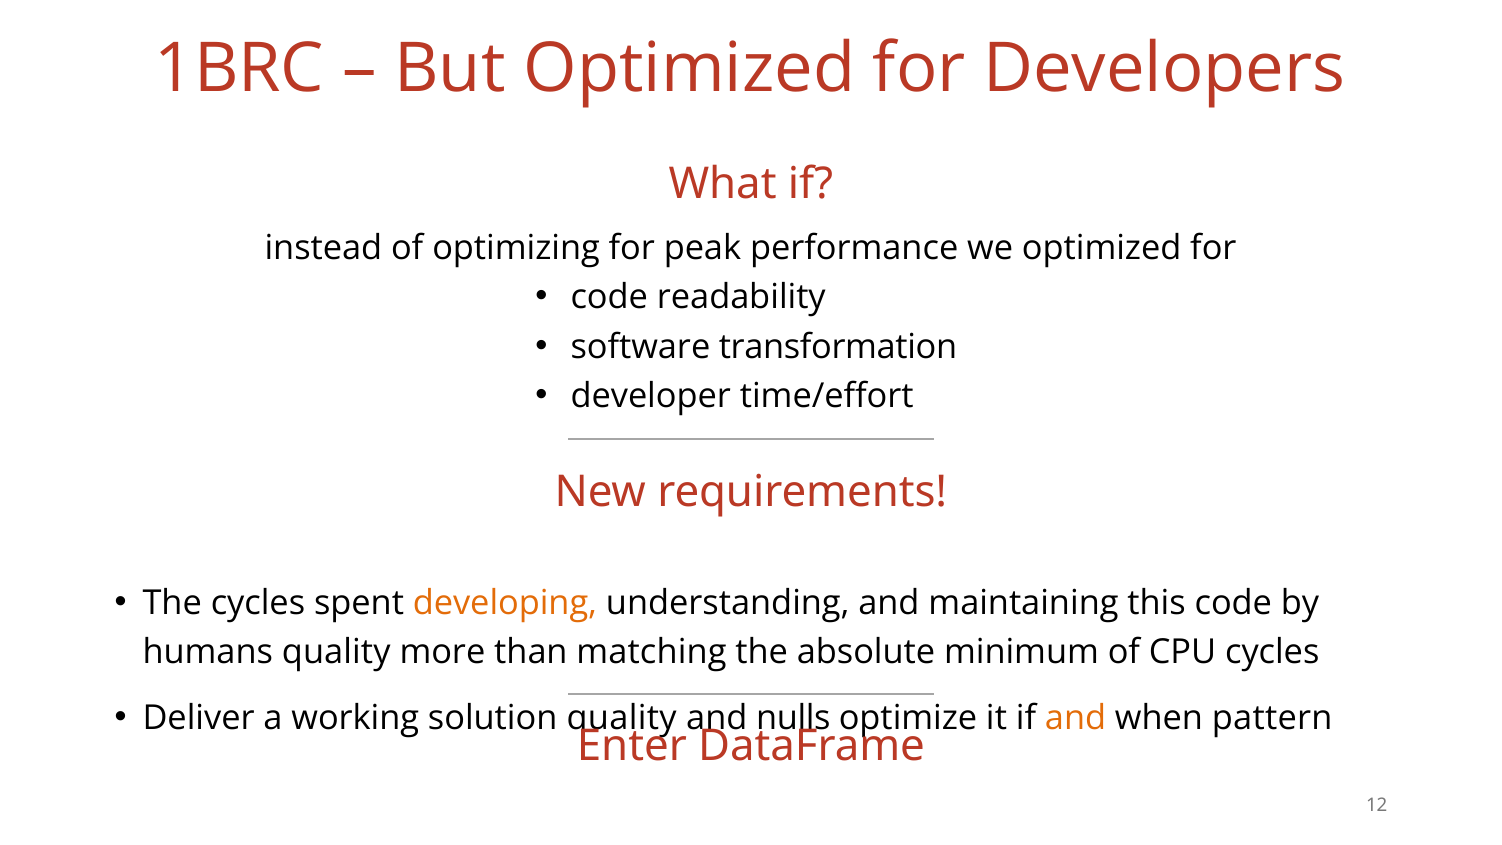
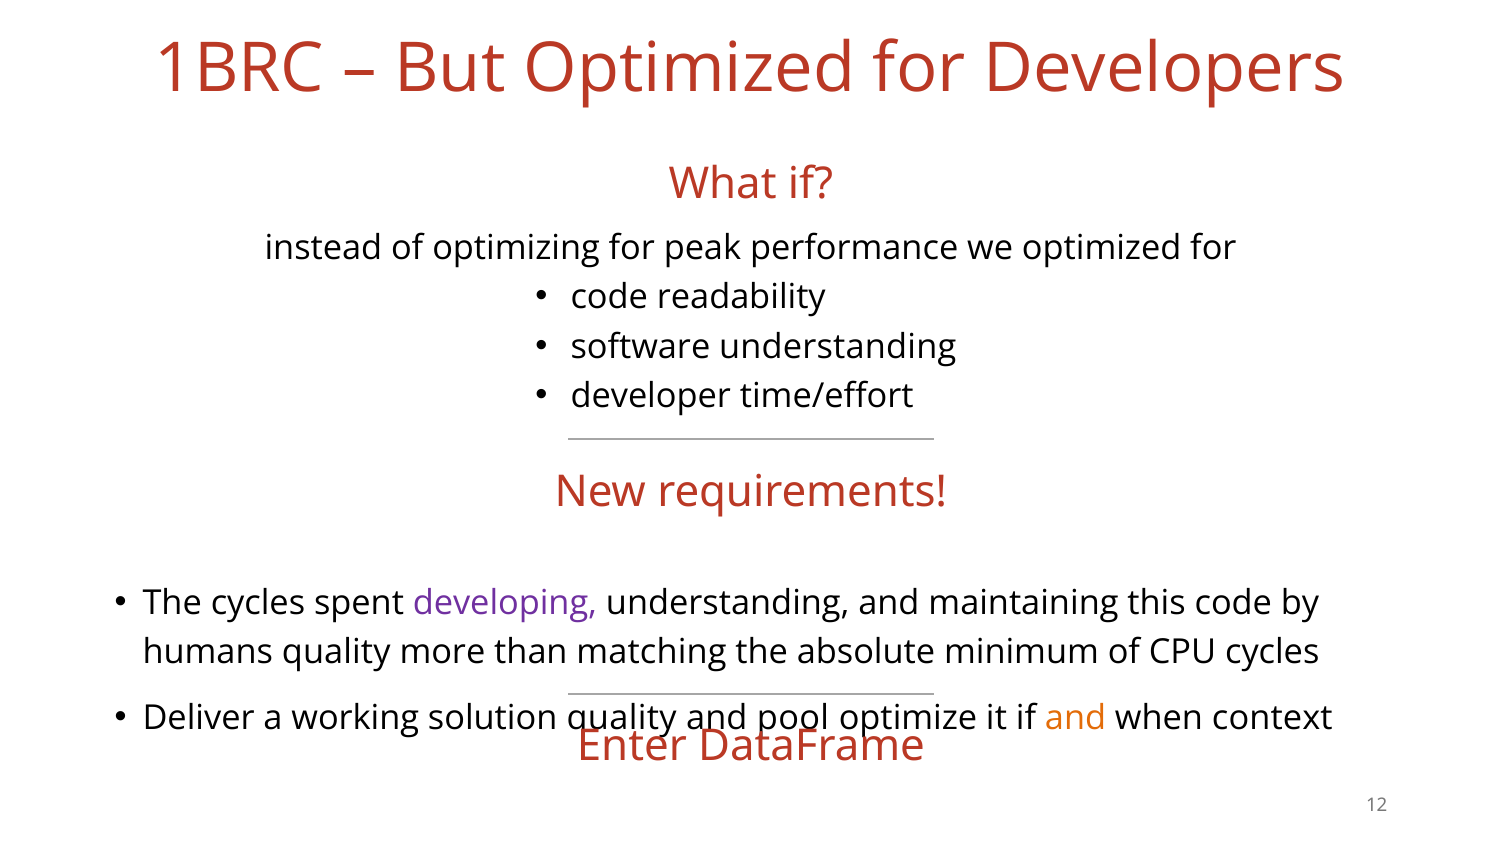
software transformation: transformation -> understanding
developing colour: orange -> purple
nulls: nulls -> pool
pattern: pattern -> context
